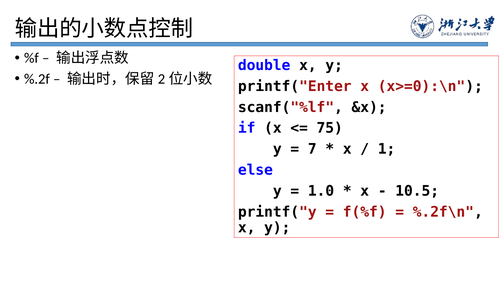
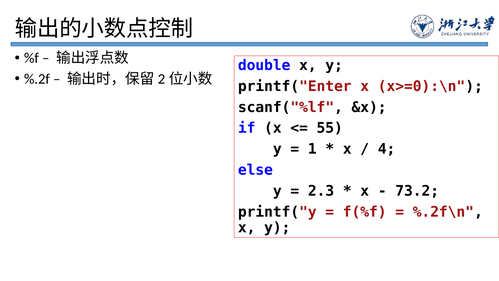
75: 75 -> 55
7: 7 -> 1
1: 1 -> 4
1.0: 1.0 -> 2.3
10.5: 10.5 -> 73.2
